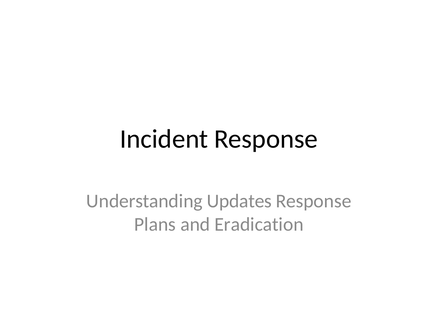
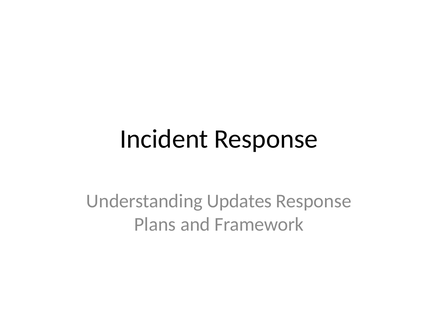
Eradication: Eradication -> Framework
